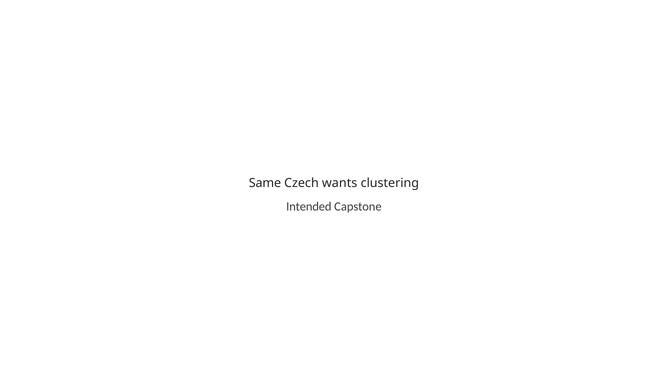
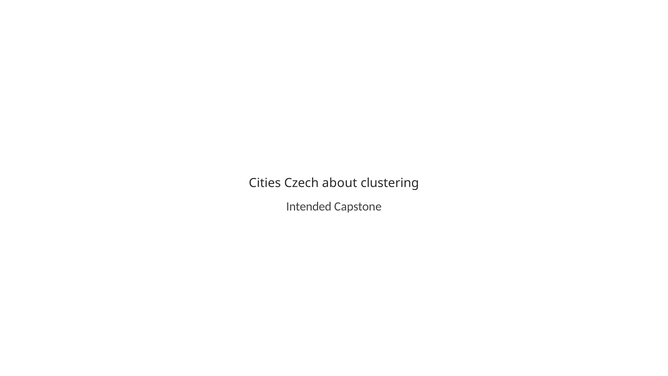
Same: Same -> Cities
wants: wants -> about
